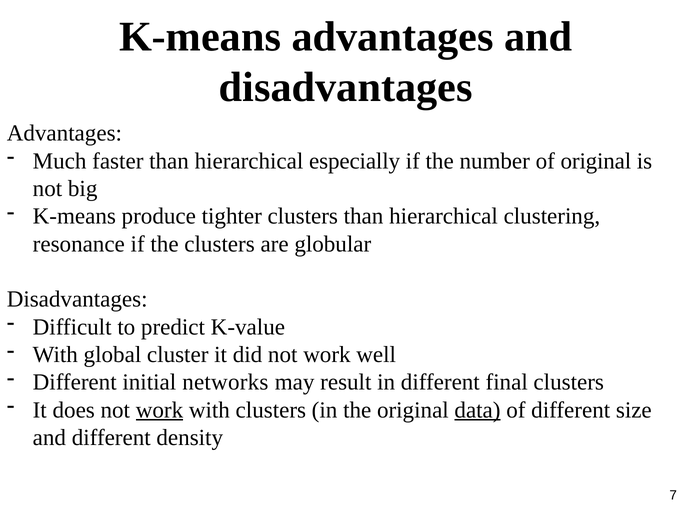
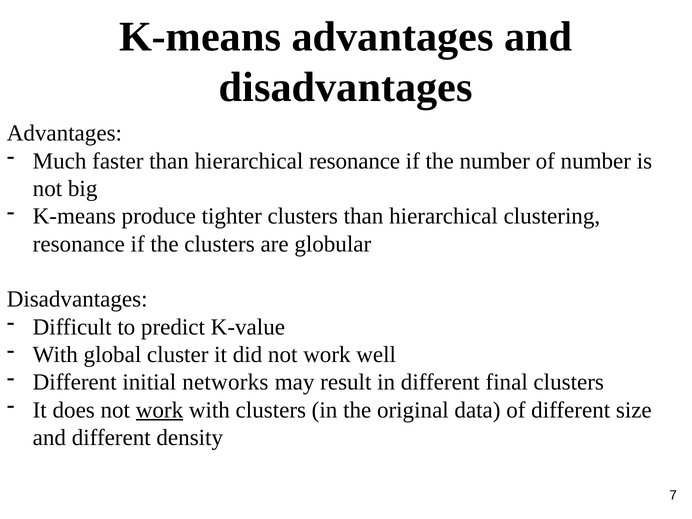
hierarchical especially: especially -> resonance
of original: original -> number
data underline: present -> none
